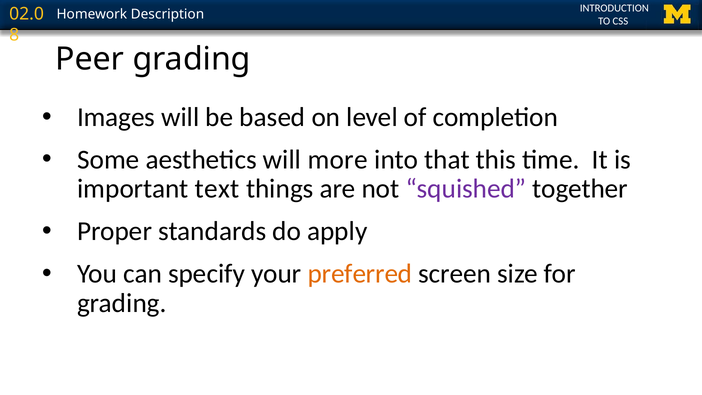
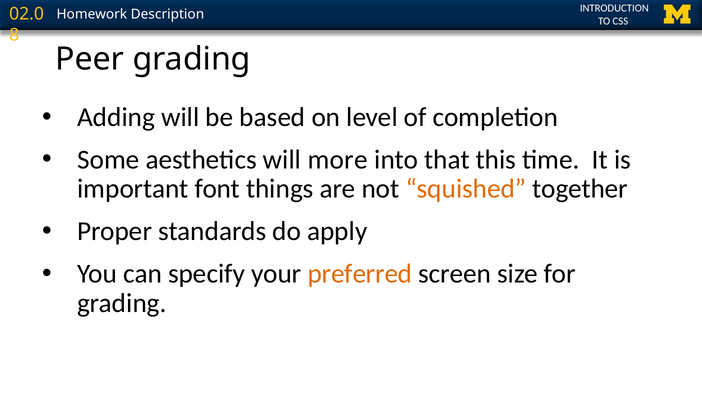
Images: Images -> Adding
text: text -> font
squished colour: purple -> orange
